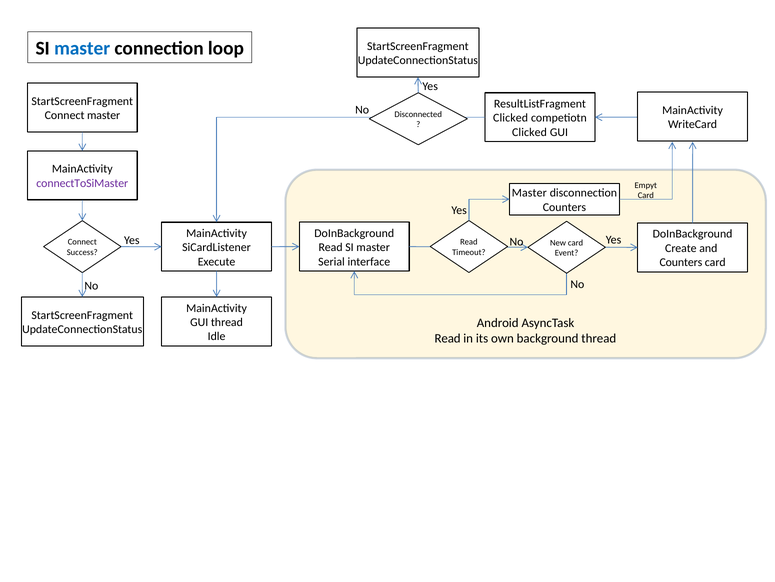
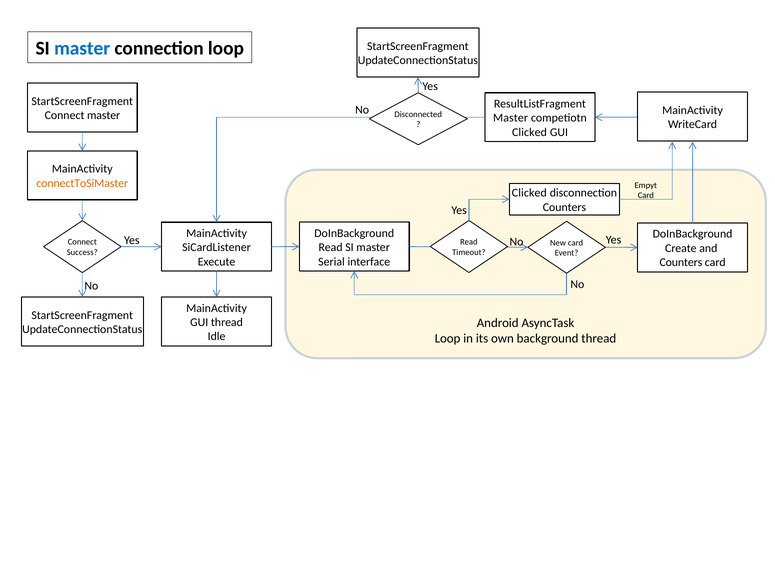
Clicked at (511, 118): Clicked -> Master
connectToSiMaster colour: purple -> orange
Master at (529, 193): Master -> Clicked
Read at (448, 338): Read -> Loop
